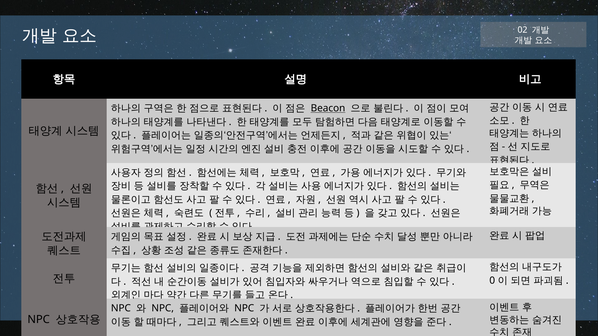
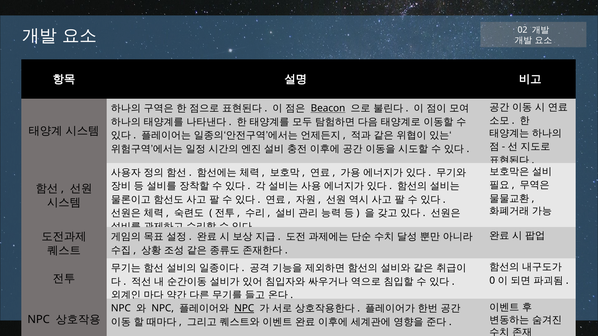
NPC at (244, 309) underline: none -> present
